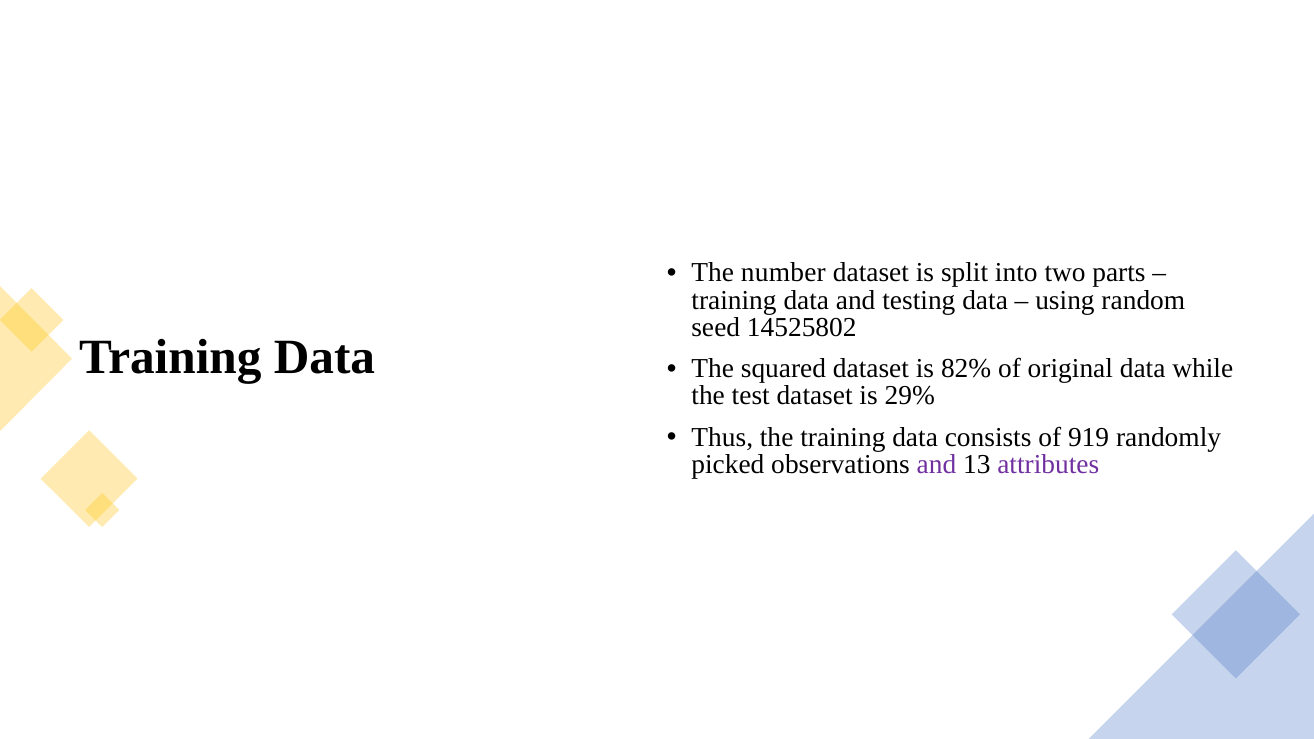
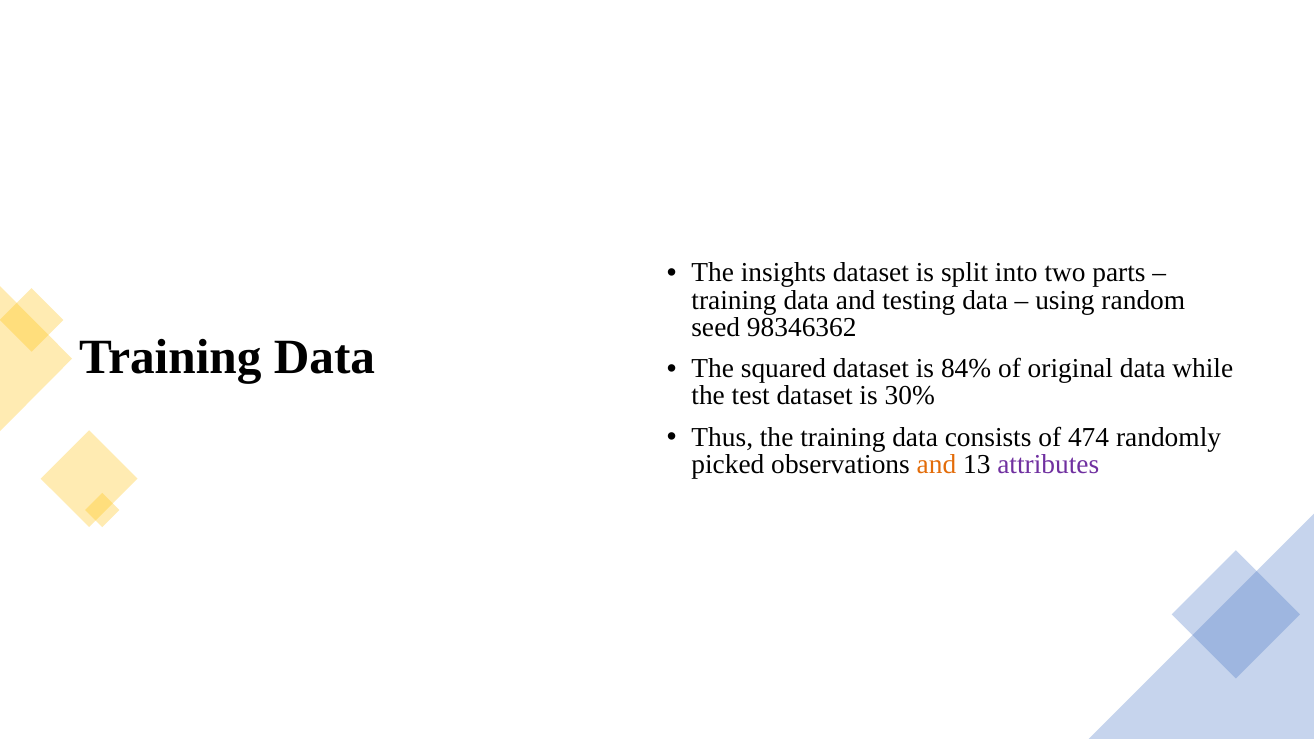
number: number -> insights
14525802: 14525802 -> 98346362
82%: 82% -> 84%
29%: 29% -> 30%
919: 919 -> 474
and at (936, 464) colour: purple -> orange
